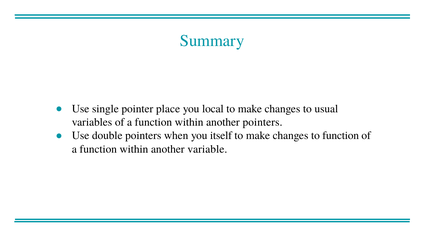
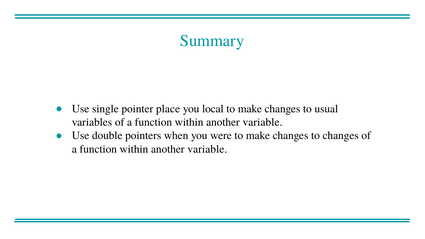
pointers at (263, 122): pointers -> variable
itself: itself -> were
to function: function -> changes
